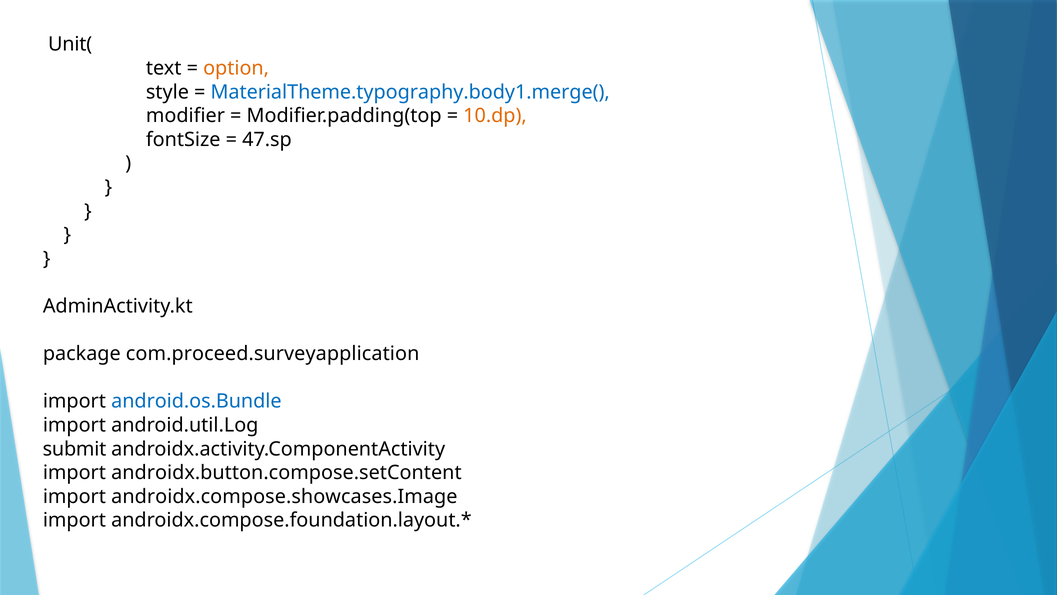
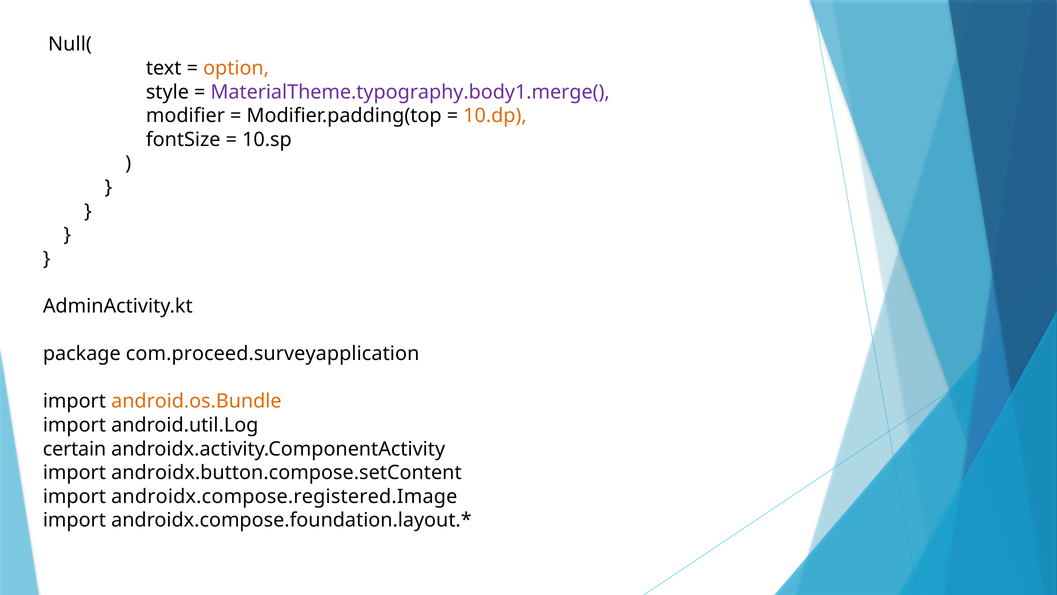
Unit(: Unit( -> Null(
MaterialTheme.typography.body1.merge( colour: blue -> purple
47.sp: 47.sp -> 10.sp
android.os.Bundle colour: blue -> orange
submit: submit -> certain
androidx.compose.showcases.Image: androidx.compose.showcases.Image -> androidx.compose.registered.Image
